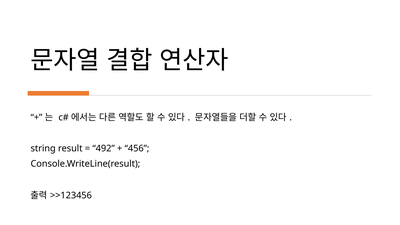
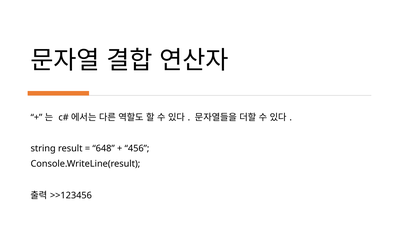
492: 492 -> 648
